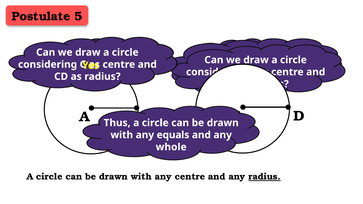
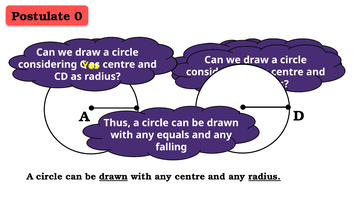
5: 5 -> 0
whole: whole -> falling
drawn at (113, 177) underline: none -> present
